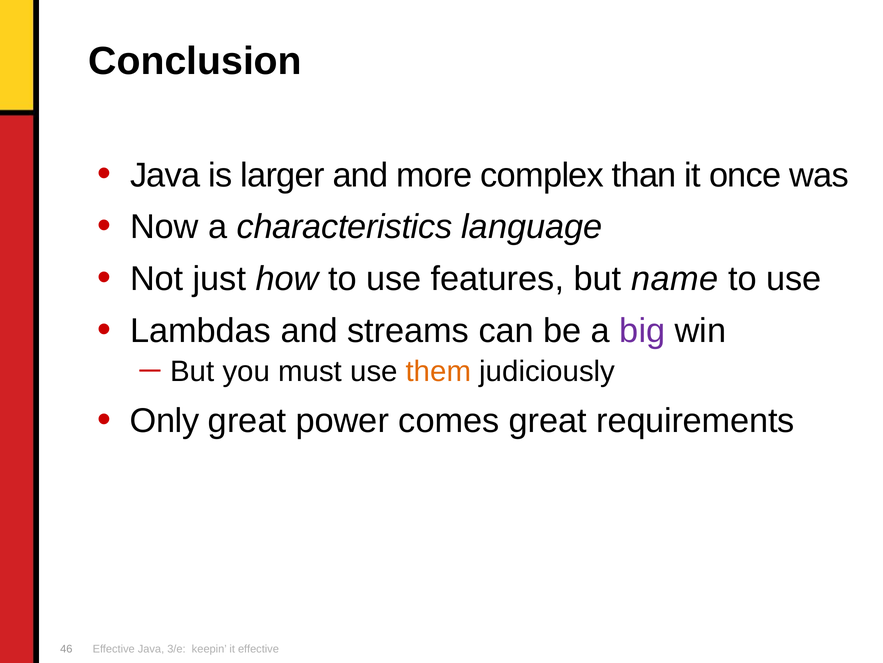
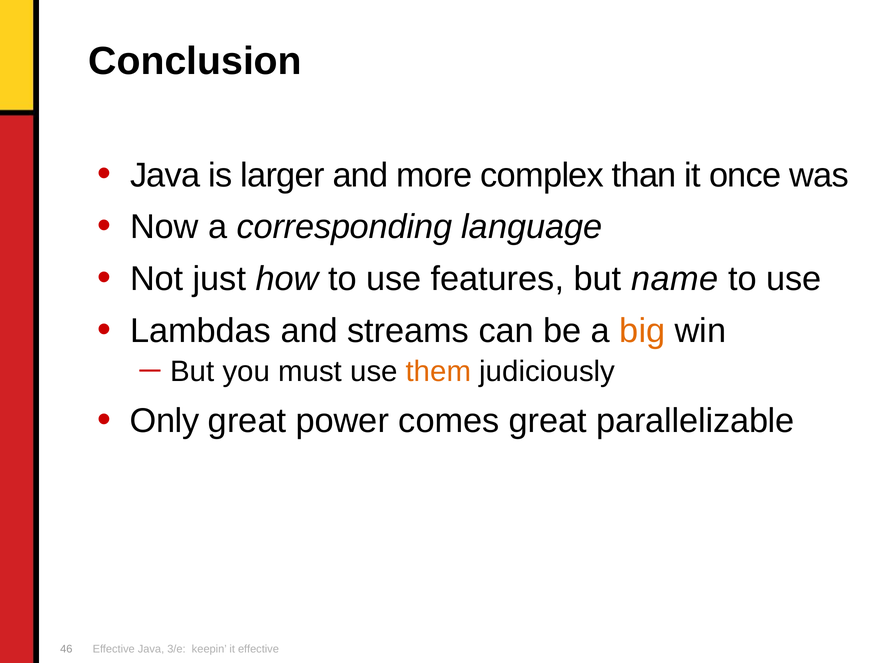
characteristics: characteristics -> corresponding
big colour: purple -> orange
requirements: requirements -> parallelizable
